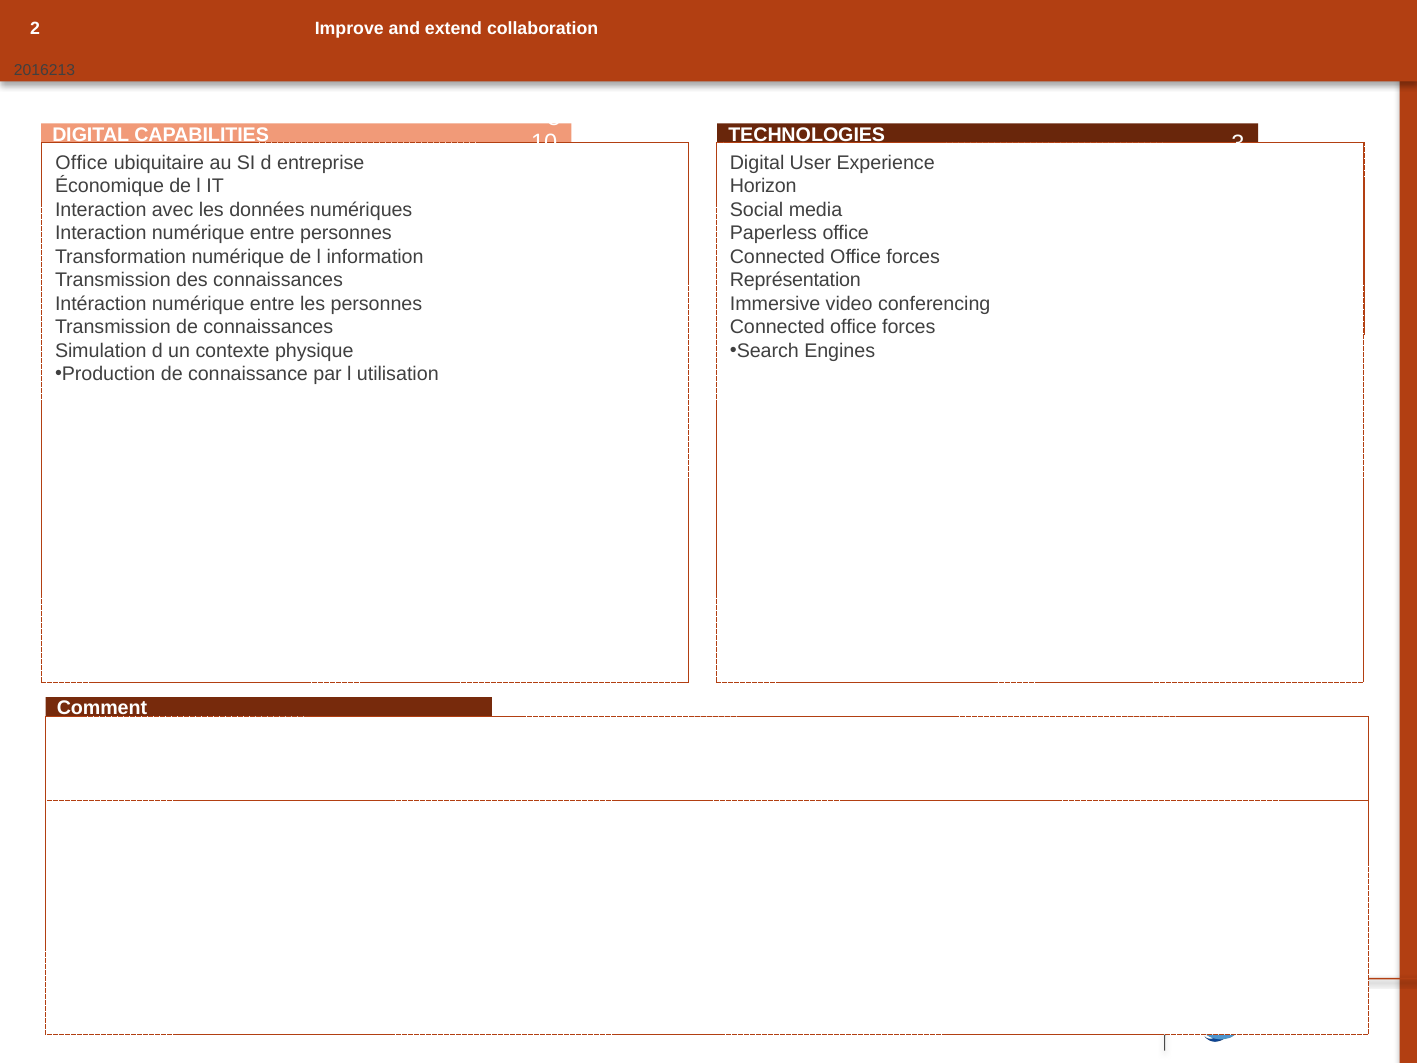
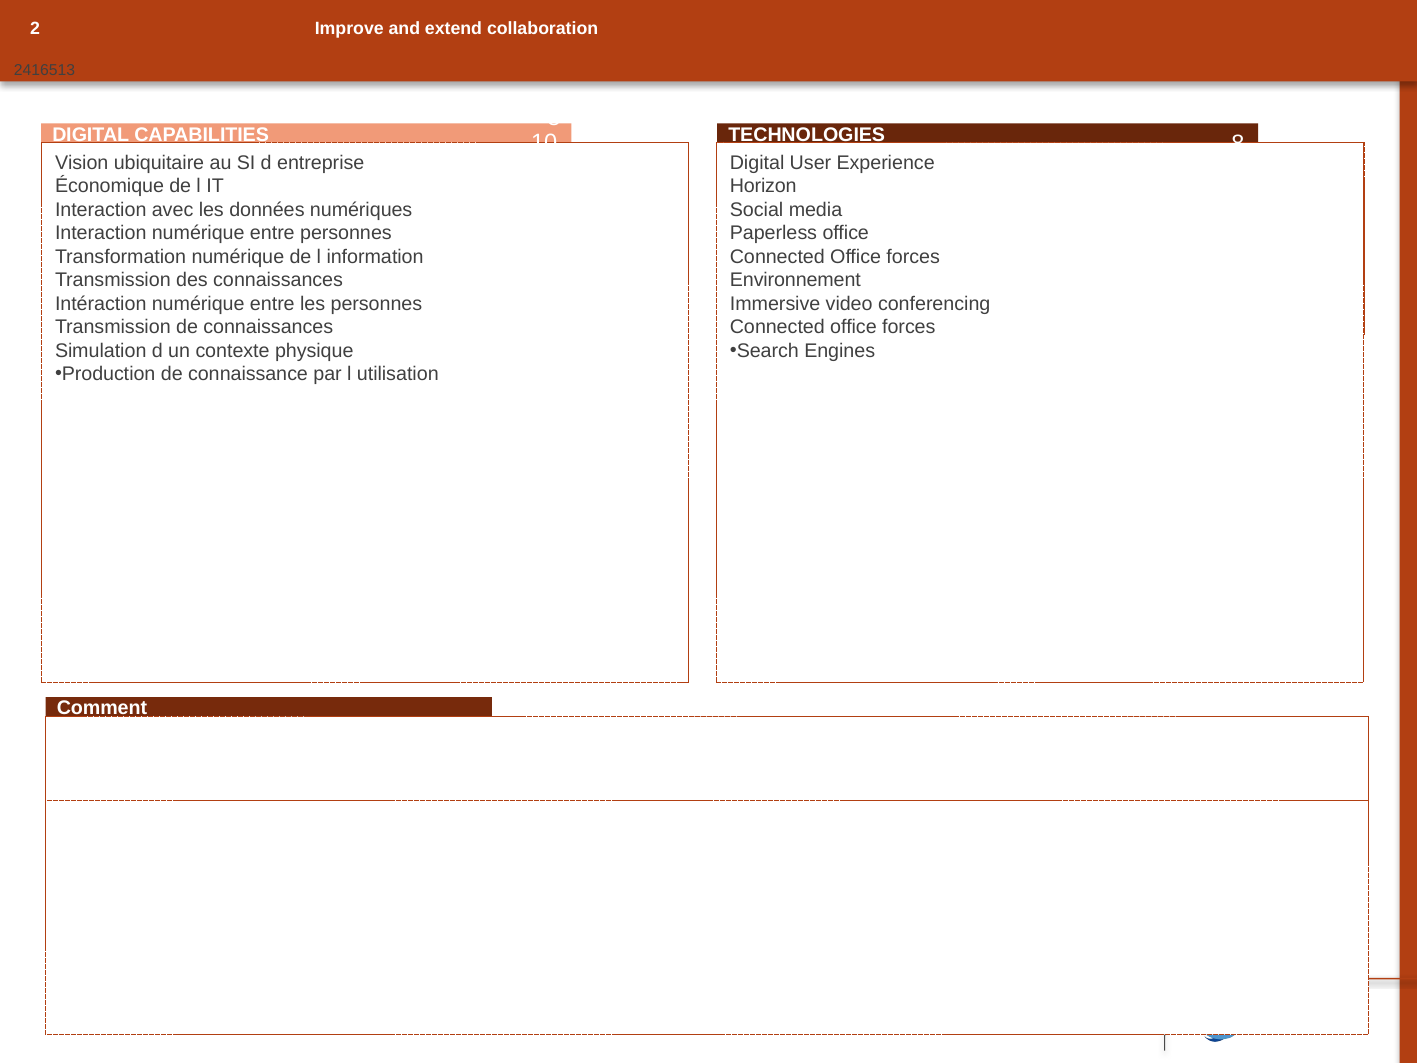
2016213: 2016213 -> 2416513
10 3: 3 -> 8
Office at (82, 163): Office -> Vision
Représentation: Représentation -> Environnement
